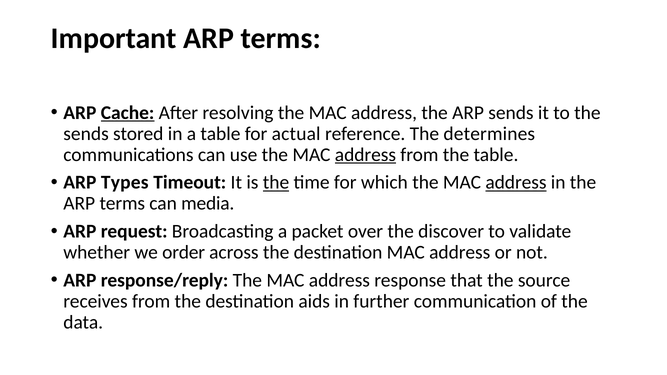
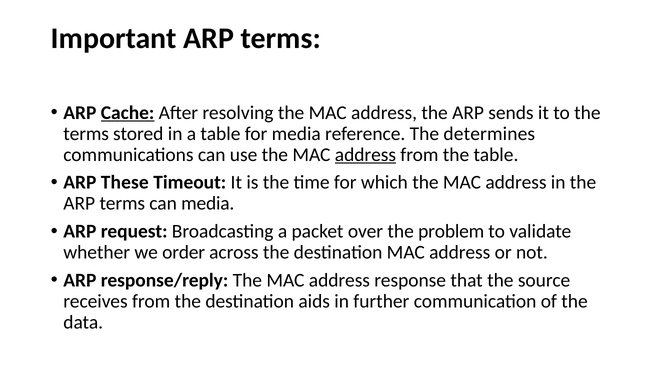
sends at (86, 134): sends -> terms
for actual: actual -> media
Types: Types -> These
the at (276, 183) underline: present -> none
address at (516, 183) underline: present -> none
discover: discover -> problem
